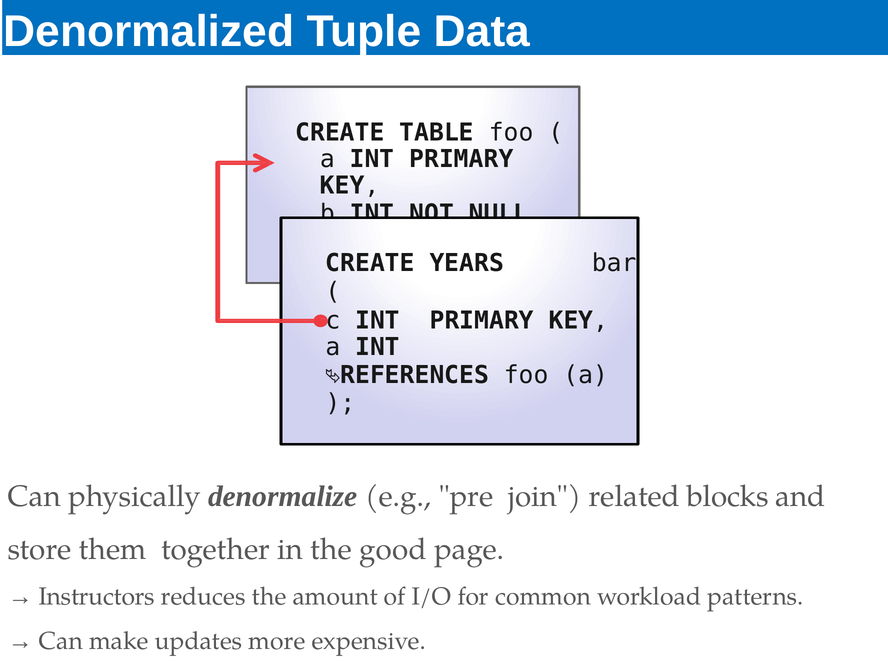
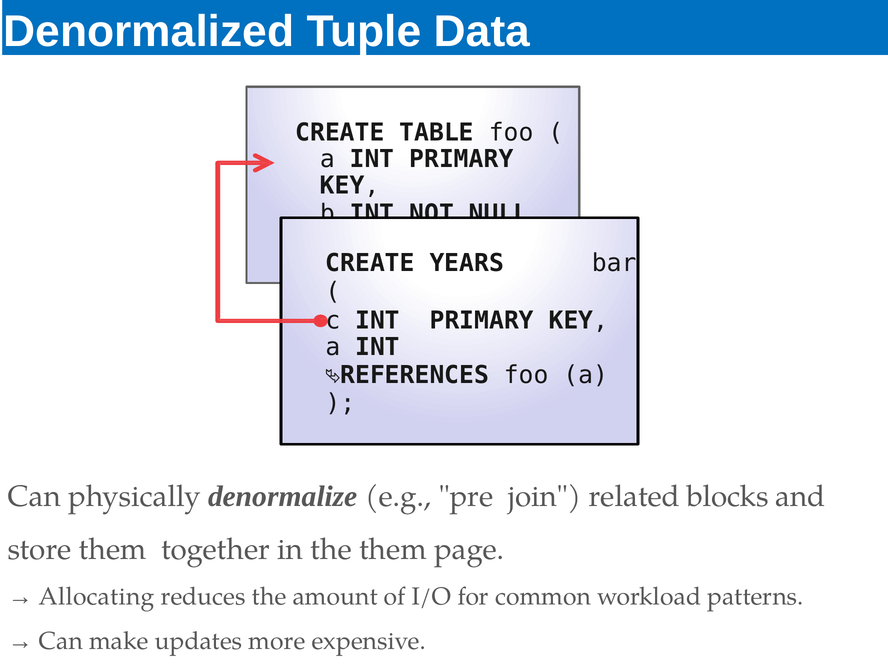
the good: good -> them
Instructors: Instructors -> Allocating
